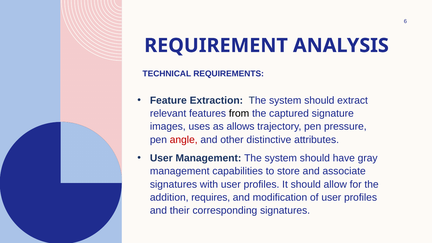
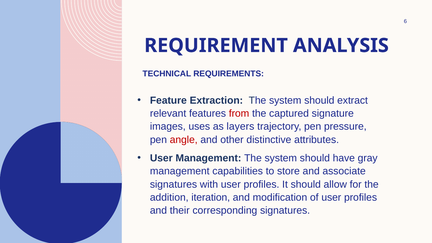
from colour: black -> red
allows: allows -> layers
requires: requires -> iteration
